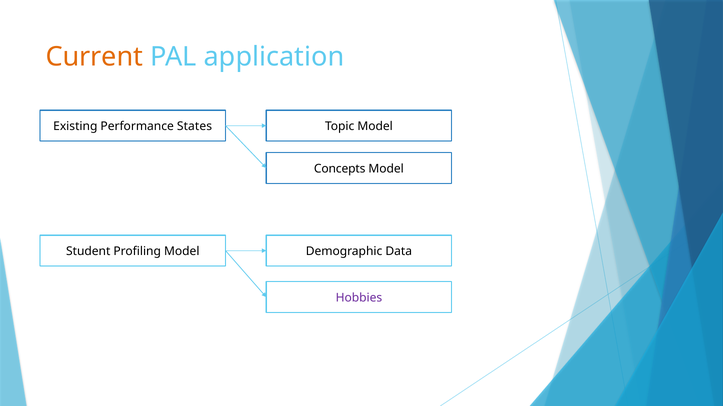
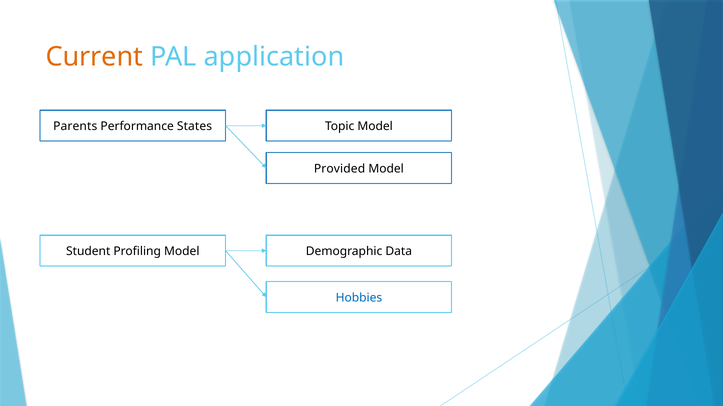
Existing: Existing -> Parents
Concepts: Concepts -> Provided
Hobbies colour: purple -> blue
